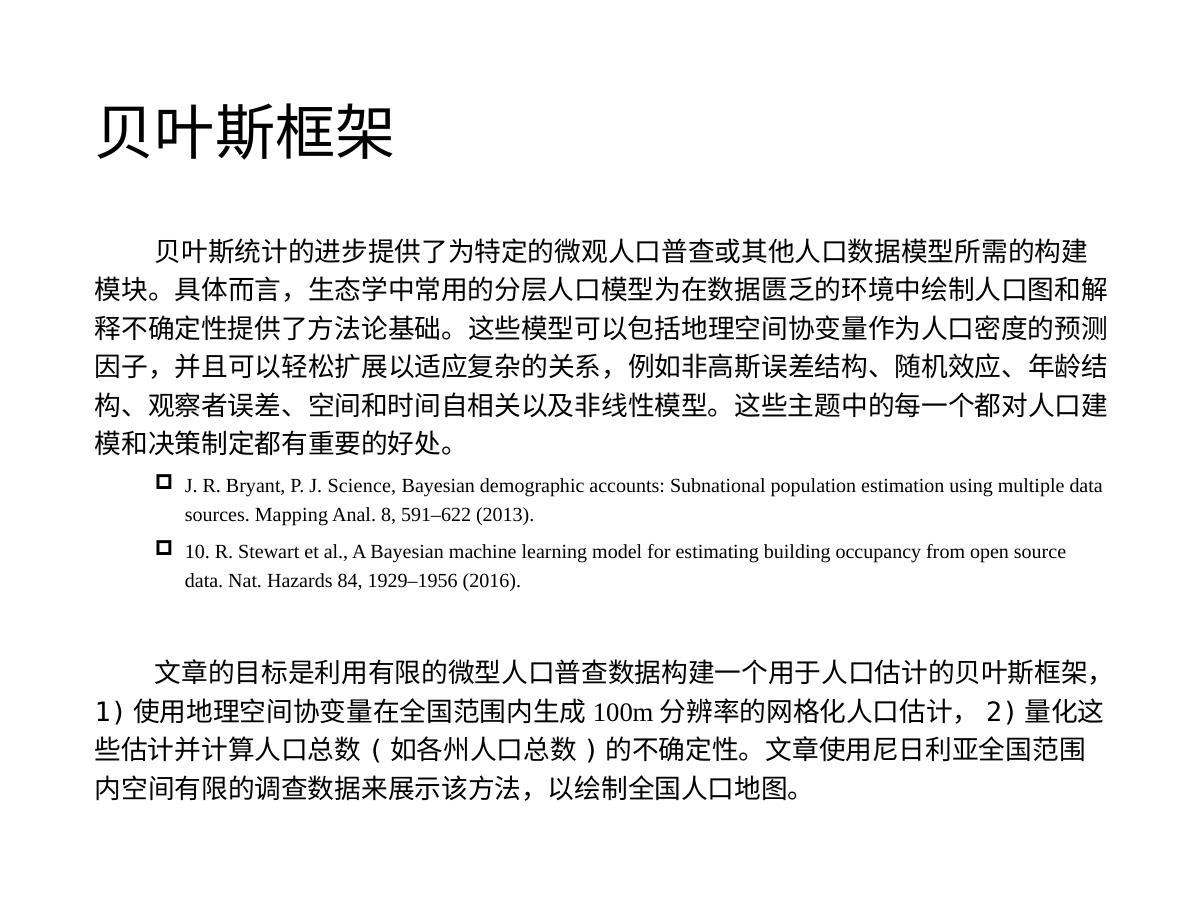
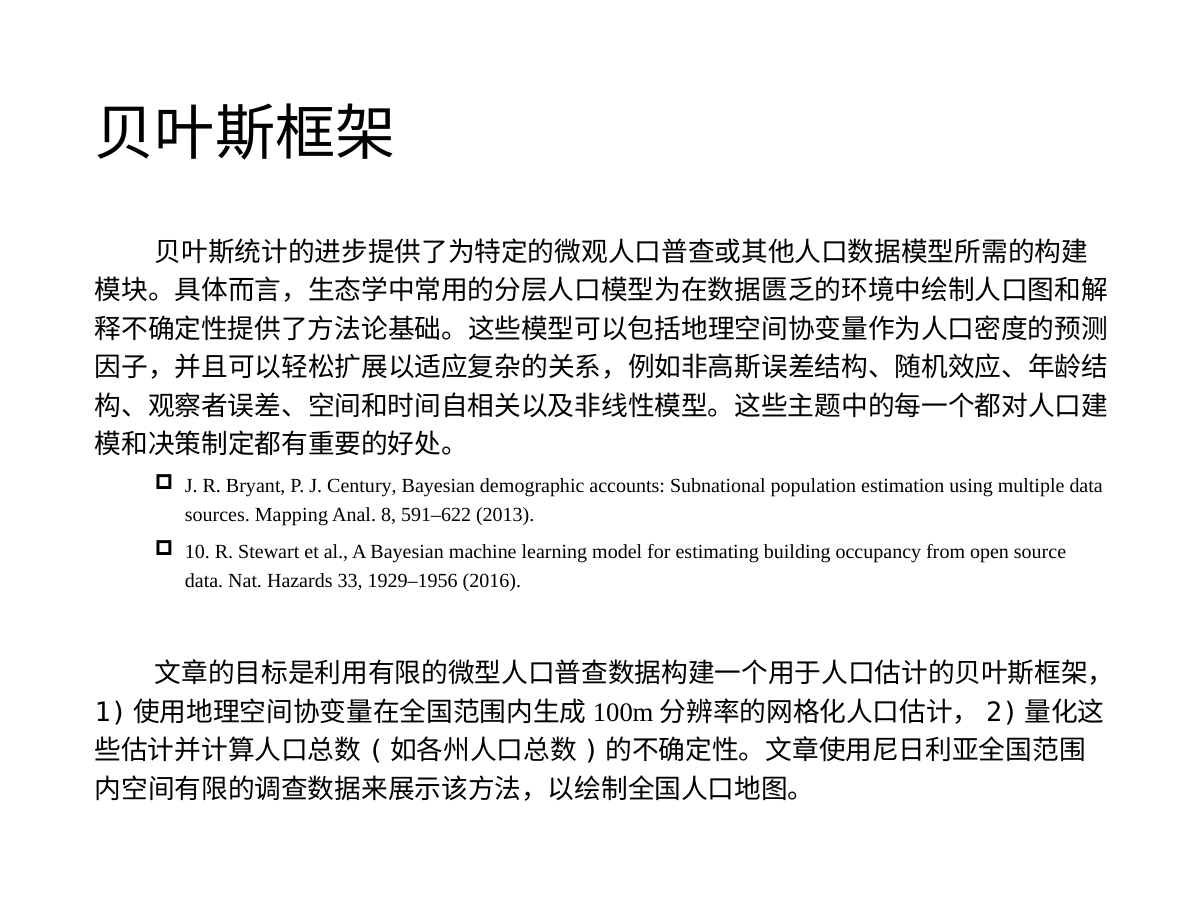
Science: Science -> Century
84: 84 -> 33
